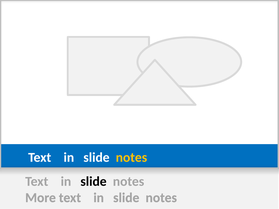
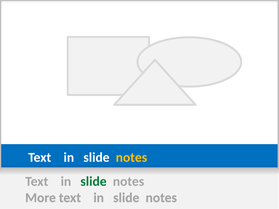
slide at (94, 182) colour: black -> green
